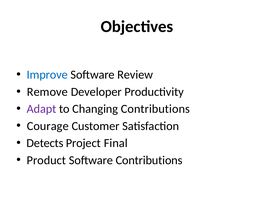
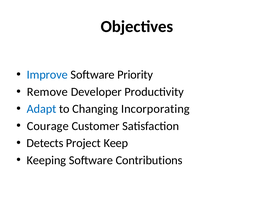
Review: Review -> Priority
Adapt colour: purple -> blue
Changing Contributions: Contributions -> Incorporating
Final: Final -> Keep
Product: Product -> Keeping
